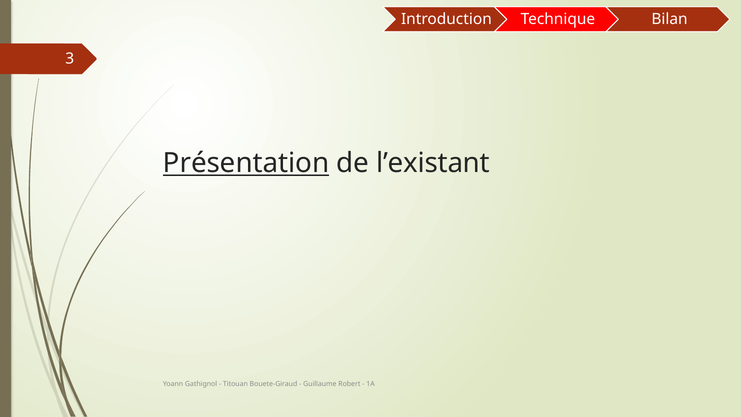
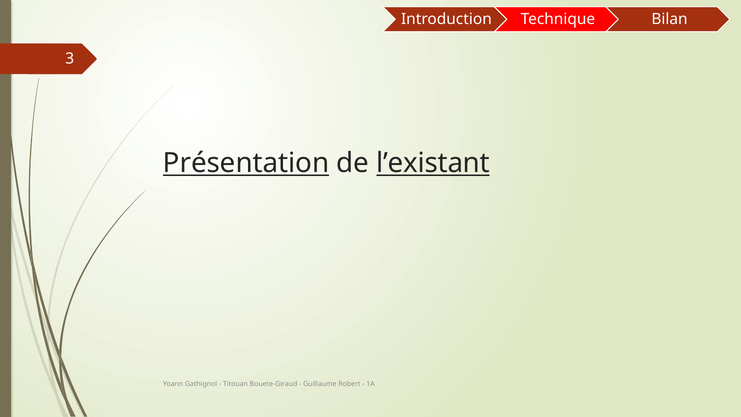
l’existant underline: none -> present
